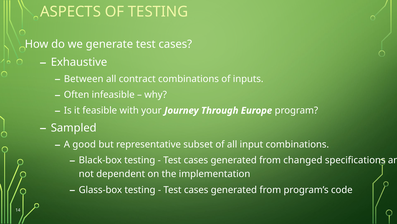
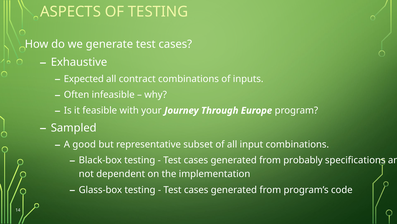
Between: Between -> Expected
changed: changed -> probably
